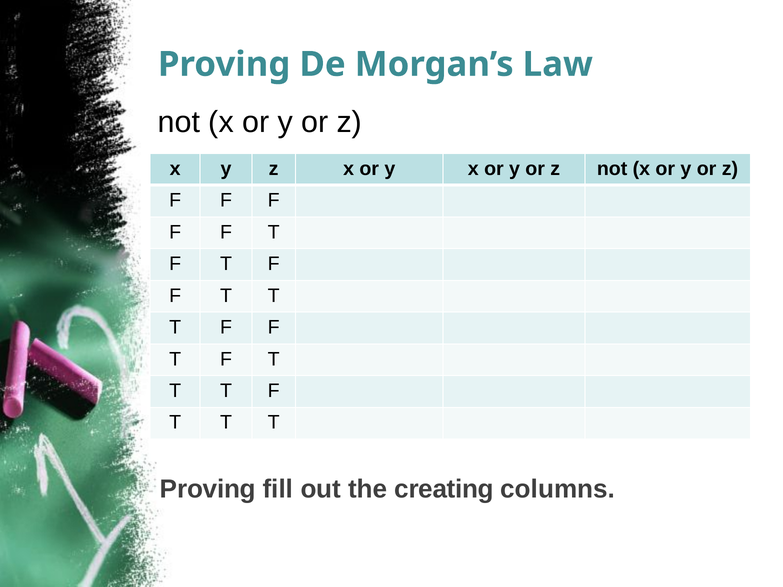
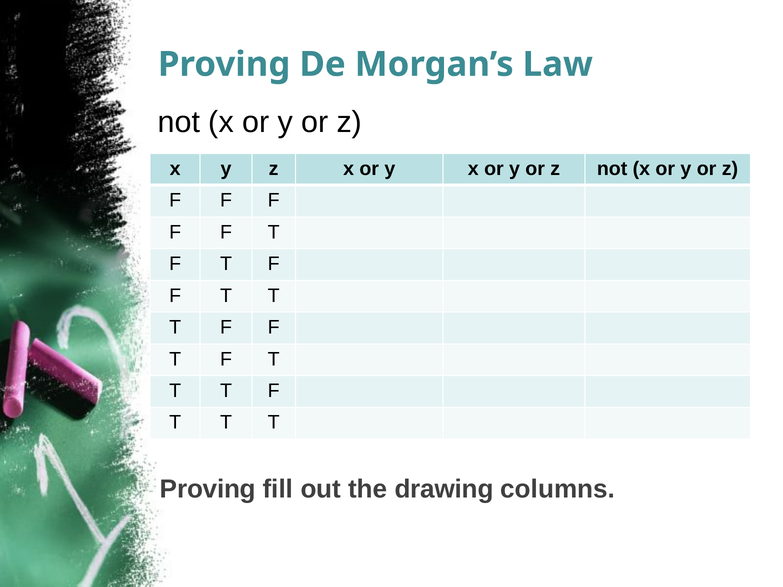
creating: creating -> drawing
